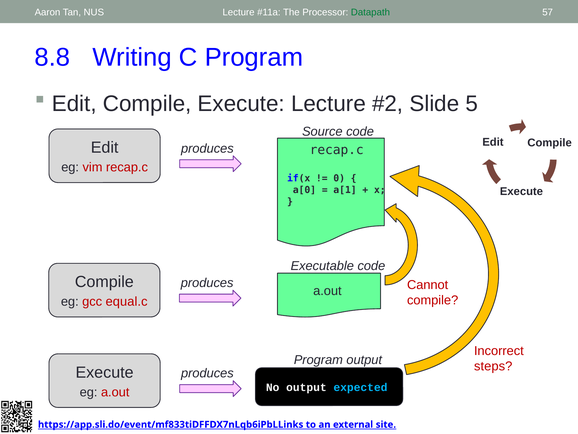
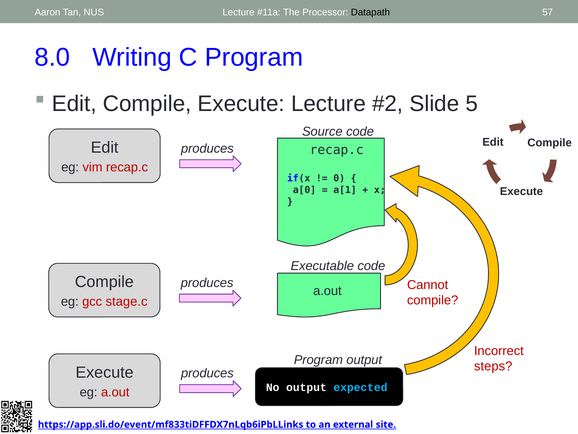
Datapath colour: green -> black
8.8: 8.8 -> 8.0
equal.c: equal.c -> stage.c
